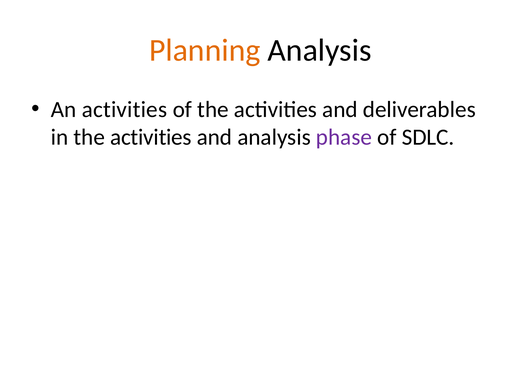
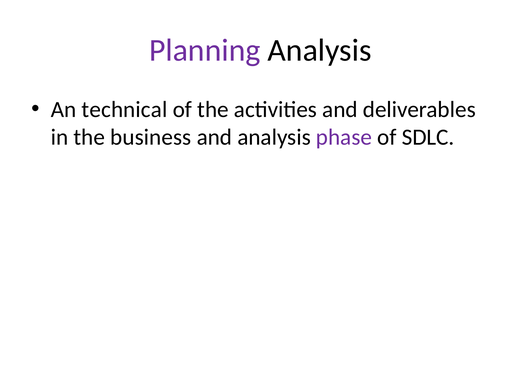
Planning colour: orange -> purple
An activities: activities -> technical
in the activities: activities -> business
